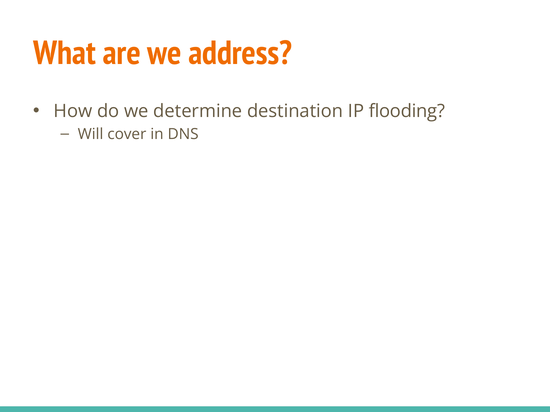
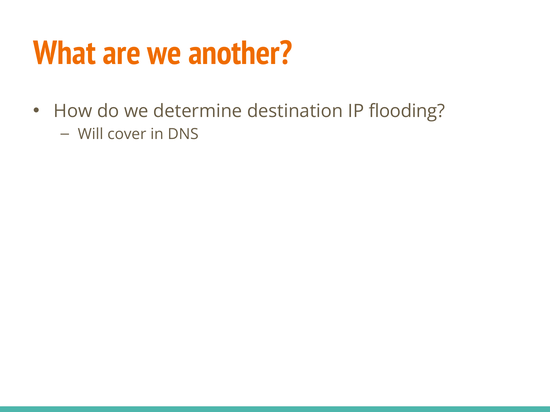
address: address -> another
